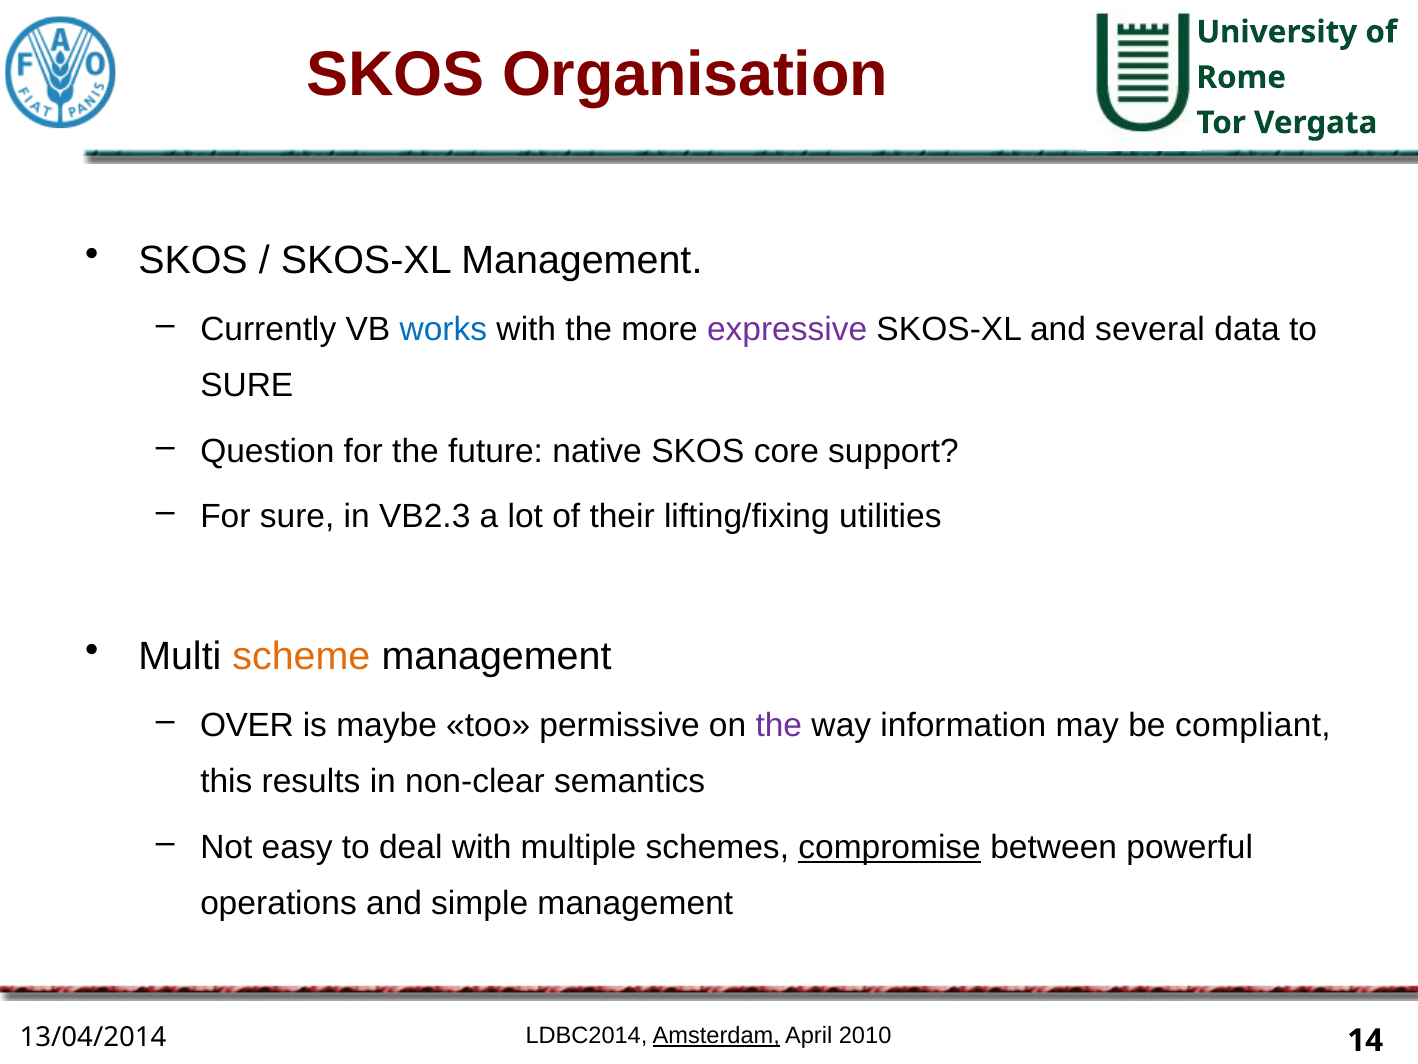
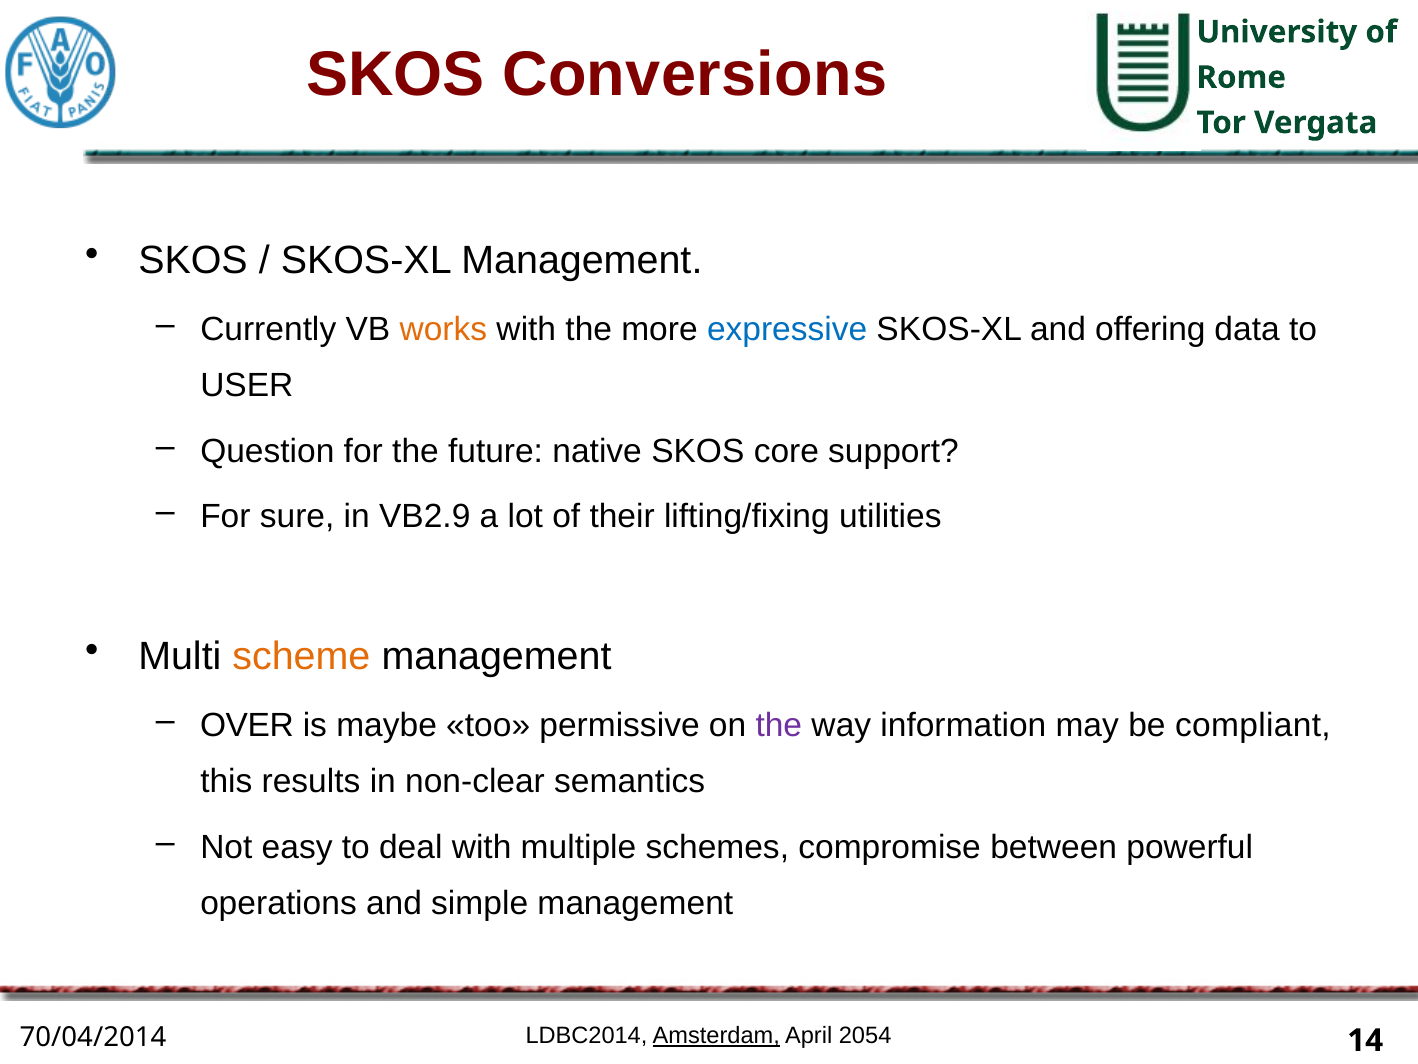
Organisation: Organisation -> Conversions
works colour: blue -> orange
expressive colour: purple -> blue
several: several -> offering
SURE at (247, 385): SURE -> USER
VB2.3: VB2.3 -> VB2.9
compromise underline: present -> none
13/04/2014: 13/04/2014 -> 70/04/2014
2010: 2010 -> 2054
